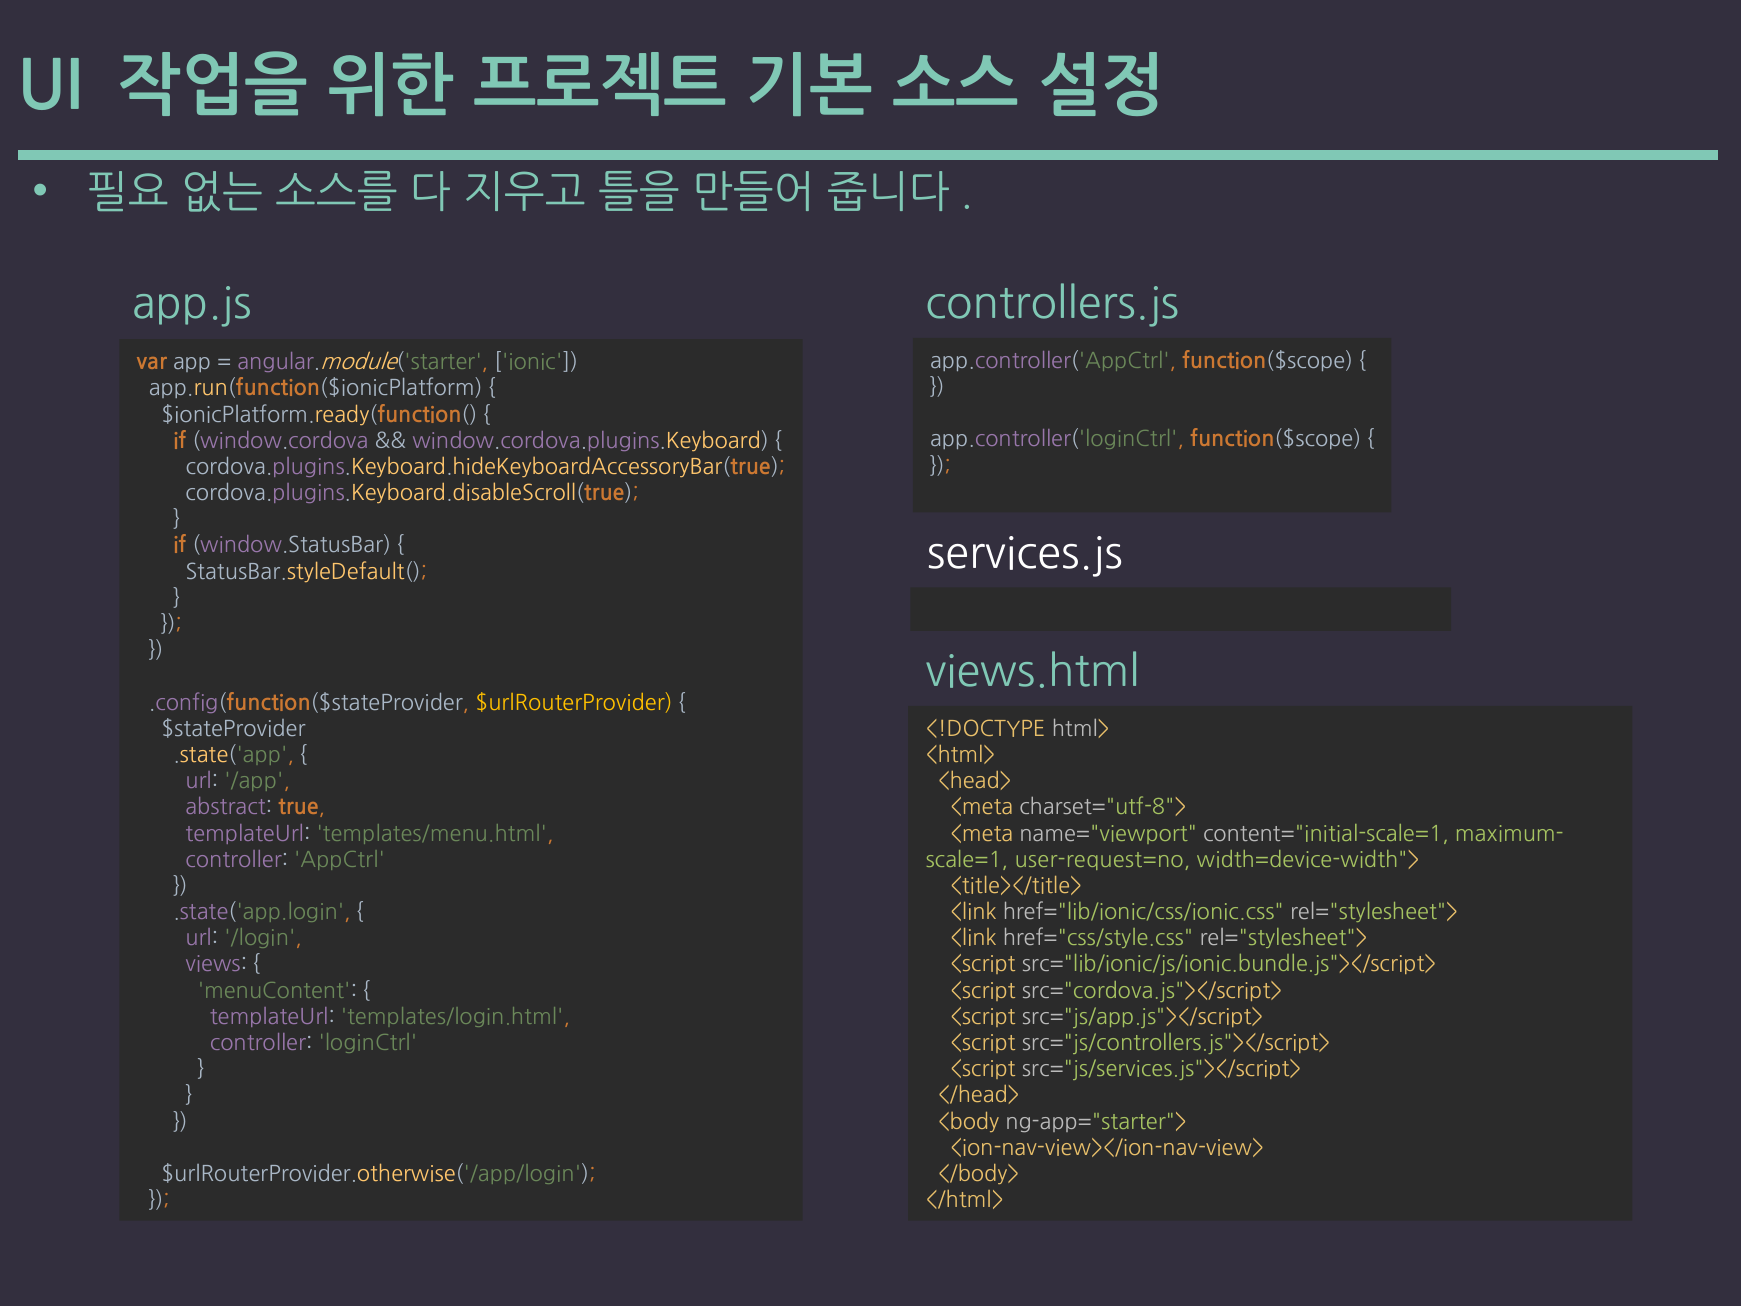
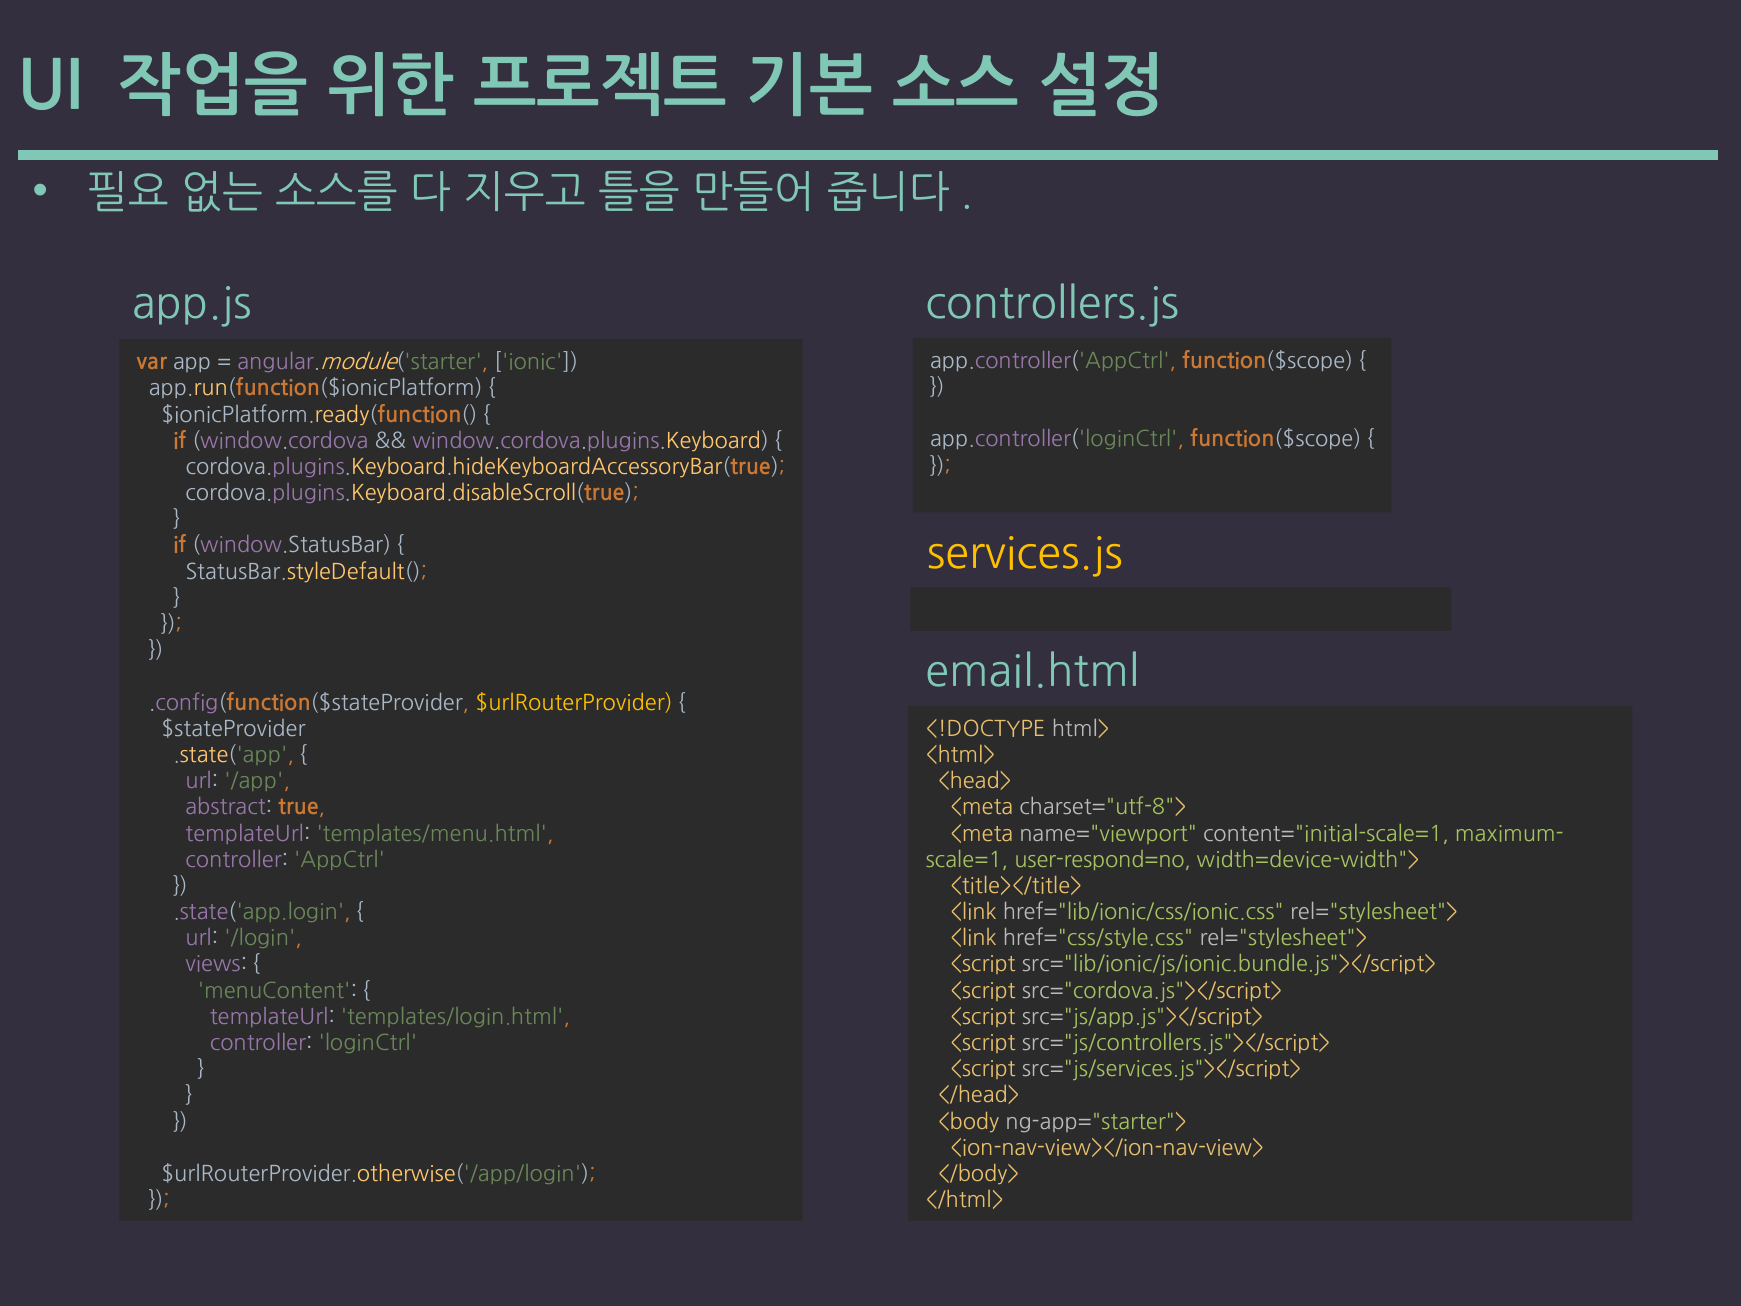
services.js colour: white -> yellow
views.html: views.html -> email.html
user-request=no: user-request=no -> user-respond=no
